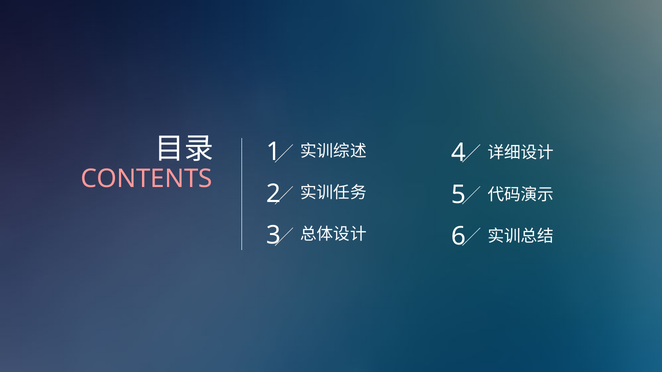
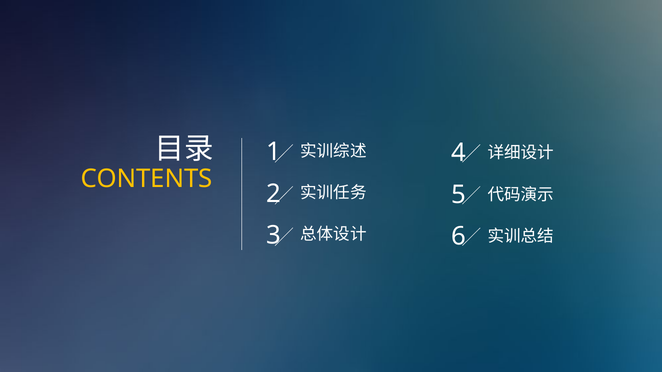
CONTENTS colour: pink -> yellow
